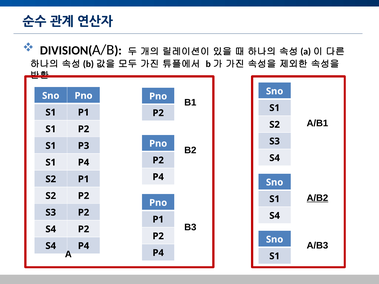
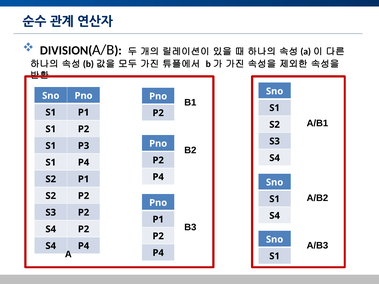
A/B2 underline: present -> none
